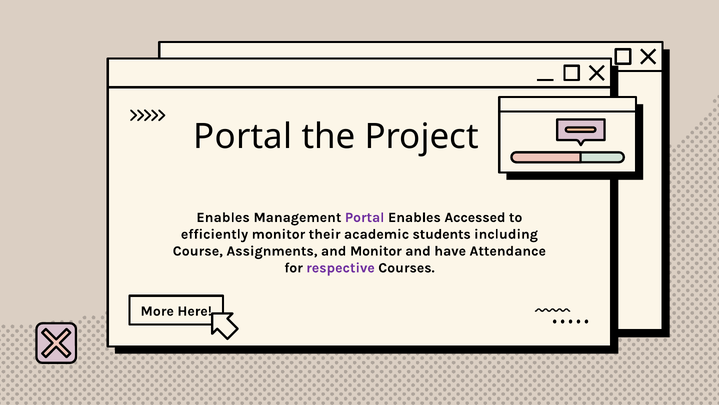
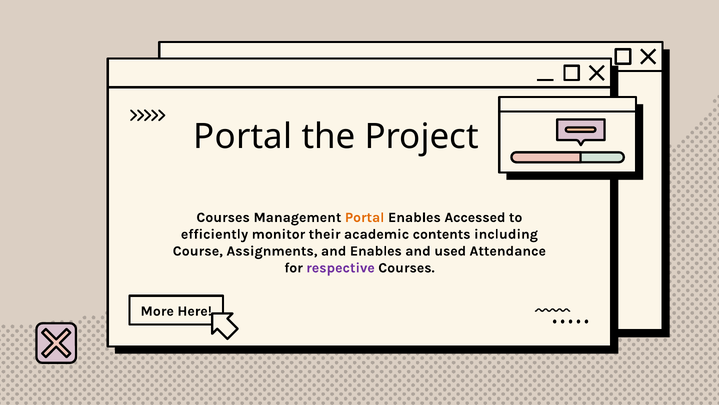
Enables at (223, 217): Enables -> Courses
Portal at (365, 217) colour: purple -> orange
students: students -> contents
and Monitor: Monitor -> Enables
have: have -> used
